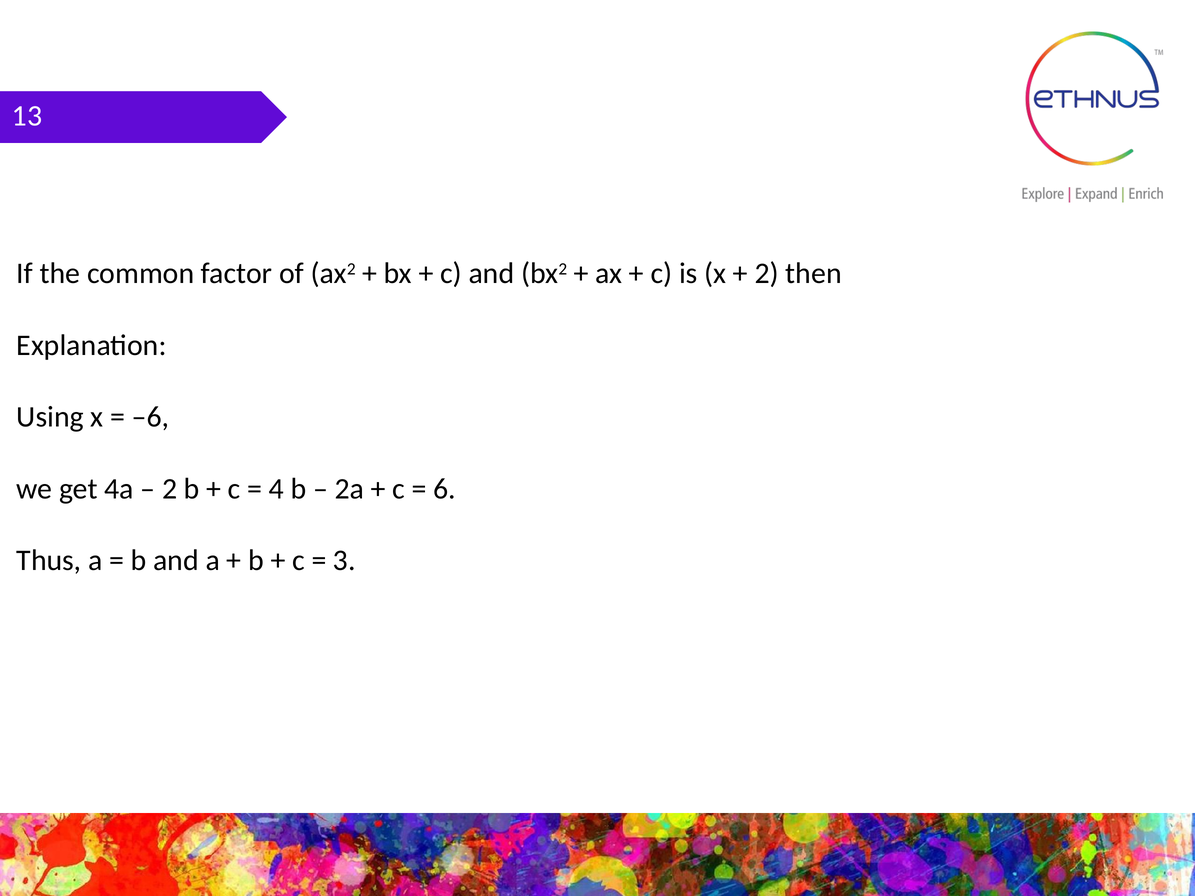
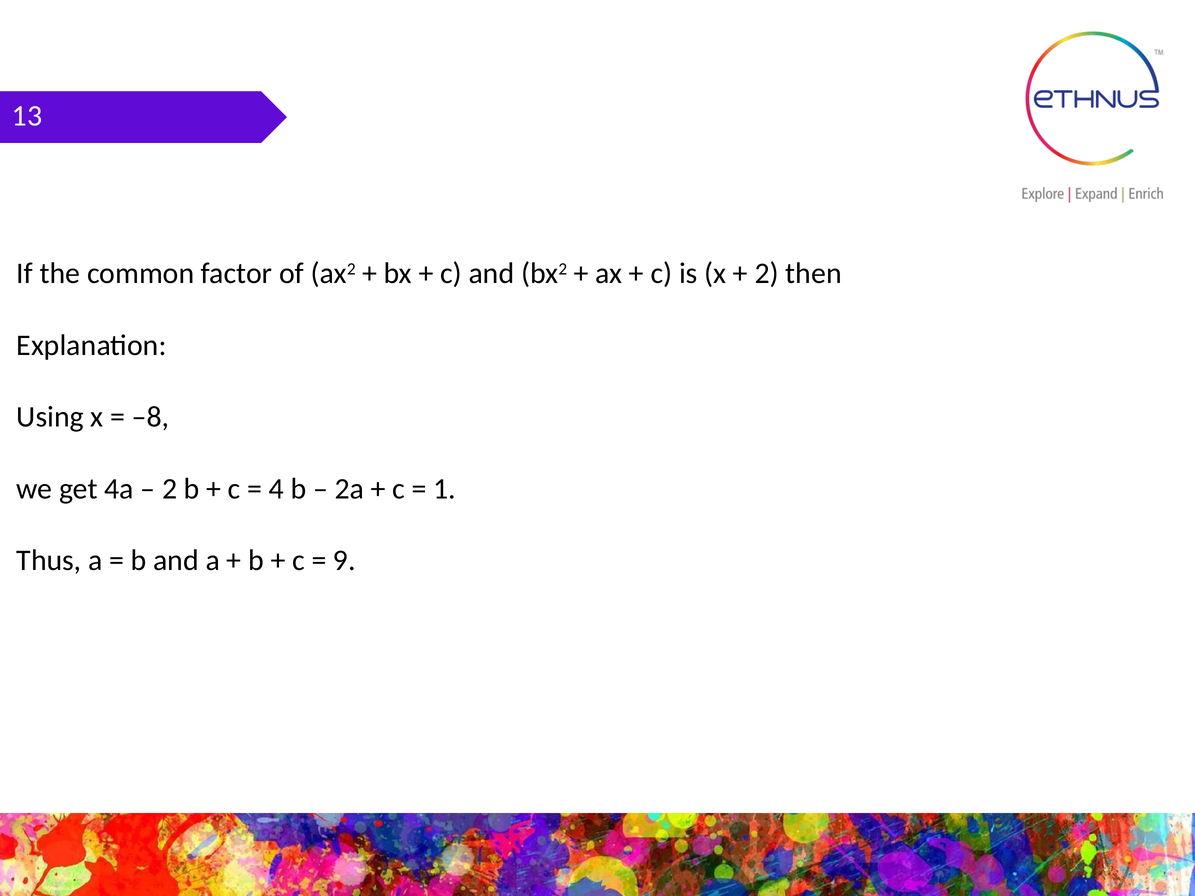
–6: –6 -> –8
6: 6 -> 1
3: 3 -> 9
